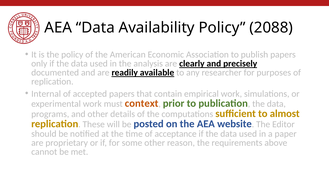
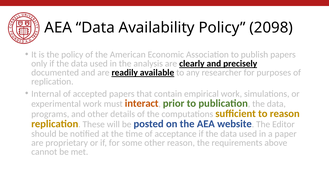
2088: 2088 -> 2098
context: context -> interact
to almost: almost -> reason
